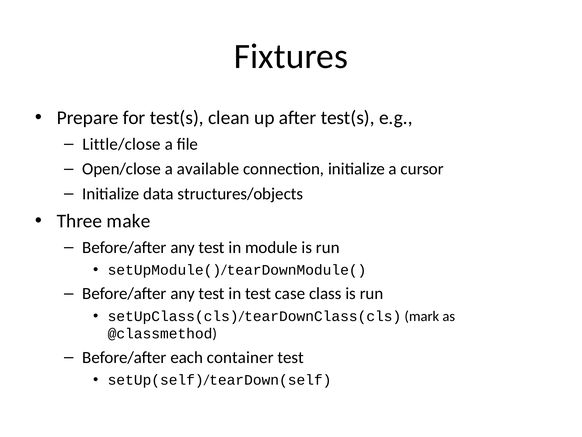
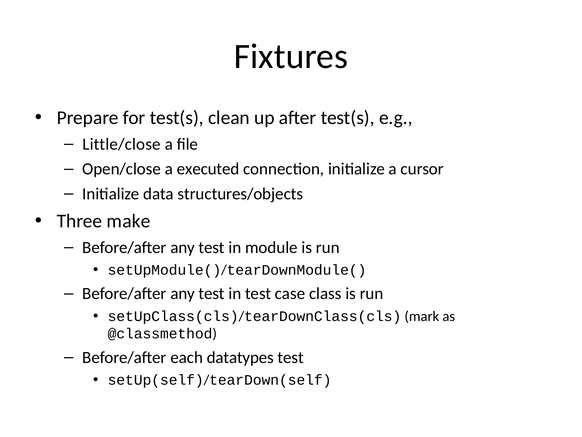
available: available -> executed
container: container -> datatypes
